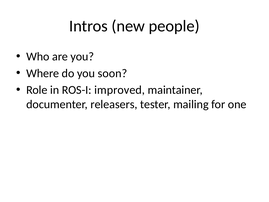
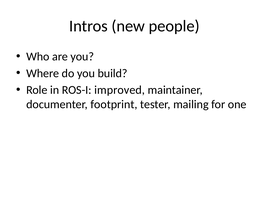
soon: soon -> build
releasers: releasers -> footprint
